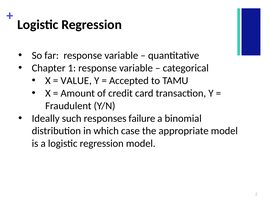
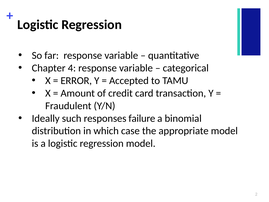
1: 1 -> 4
VALUE: VALUE -> ERROR
